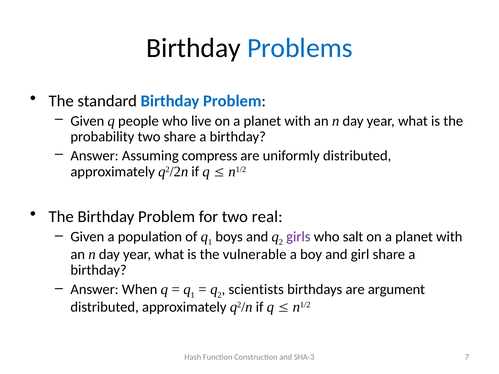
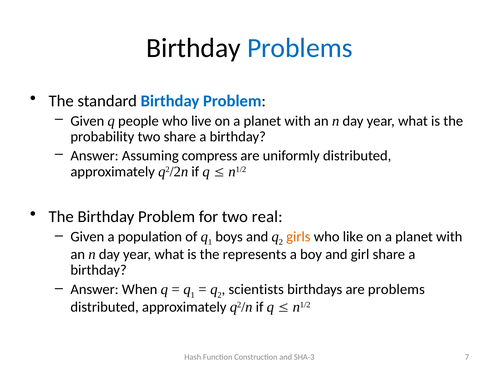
girls colour: purple -> orange
salt: salt -> like
vulnerable: vulnerable -> represents
are argument: argument -> problems
